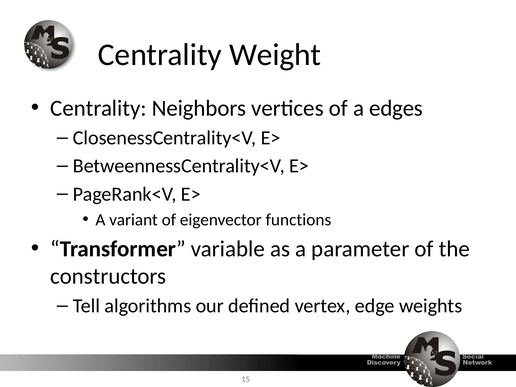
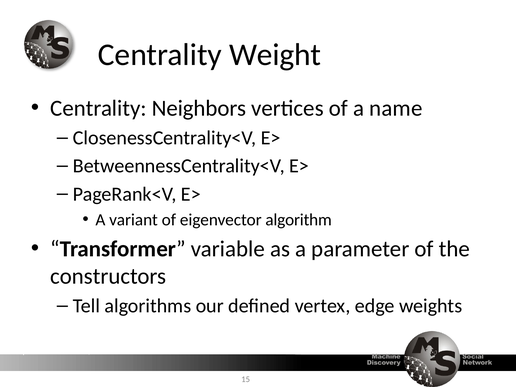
edges: edges -> name
functions: functions -> algorithm
